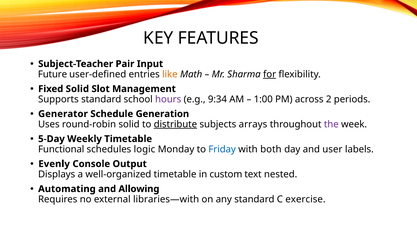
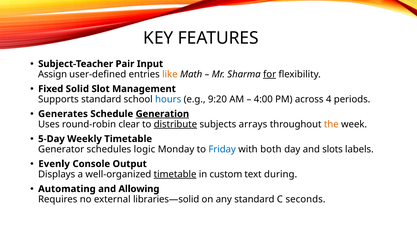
Future: Future -> Assign
hours colour: purple -> blue
9:34: 9:34 -> 9:20
1:00: 1:00 -> 4:00
2: 2 -> 4
Generator: Generator -> Generates
Generation underline: none -> present
round-robin solid: solid -> clear
the colour: purple -> orange
Functional: Functional -> Generator
user: user -> slots
timetable at (175, 174) underline: none -> present
nested: nested -> during
libraries—with: libraries—with -> libraries—solid
exercise: exercise -> seconds
